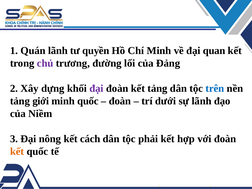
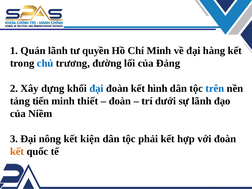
quan: quan -> hàng
chủ colour: purple -> blue
đại at (97, 88) colour: purple -> blue
kết tảng: tảng -> hình
giới: giới -> tiến
minh quốc: quốc -> thiết
cách: cách -> kiện
